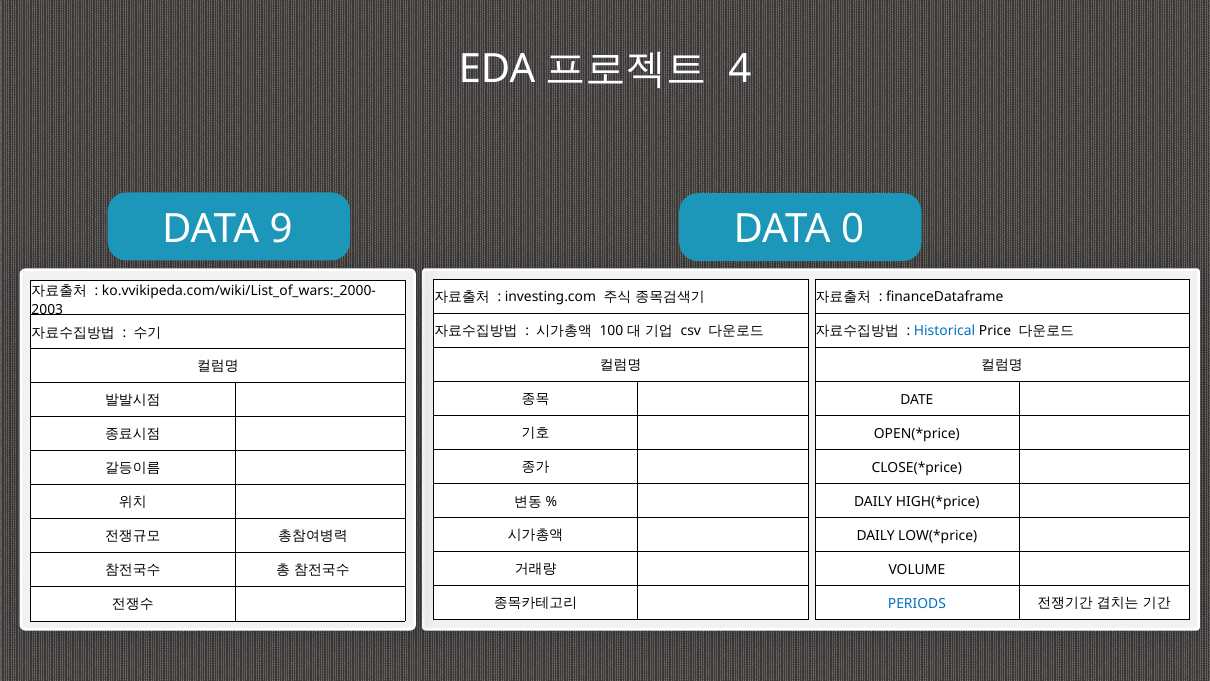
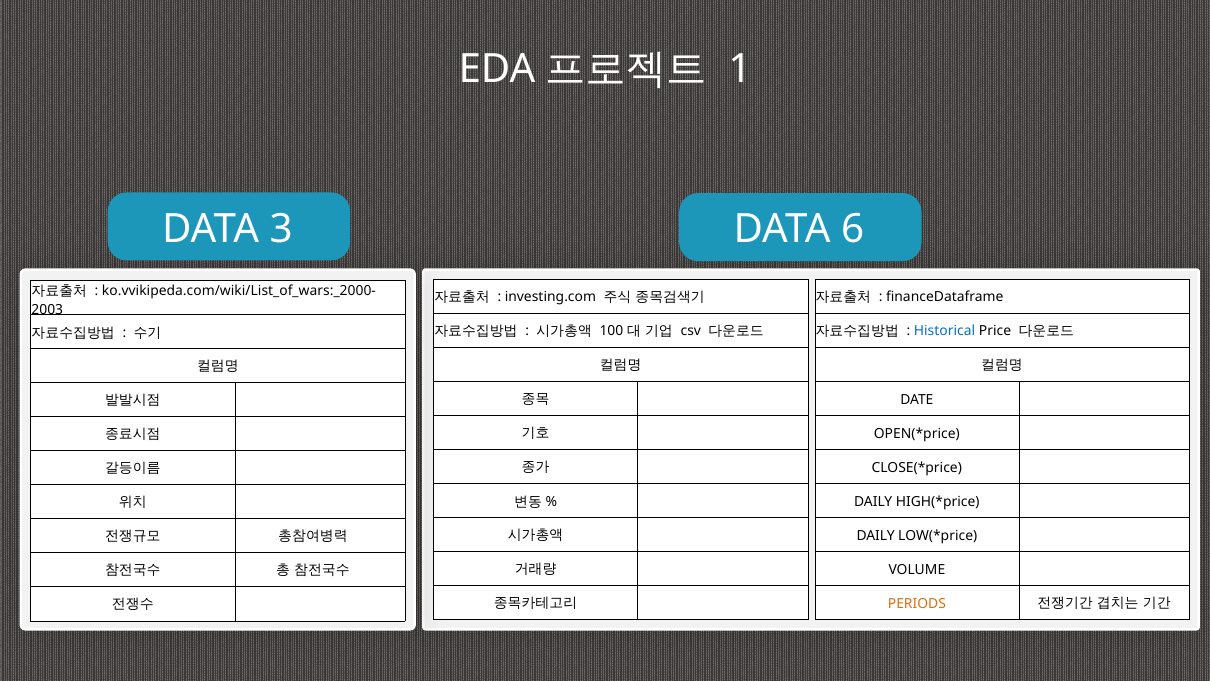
4: 4 -> 1
9: 9 -> 3
0: 0 -> 6
PERIODS colour: blue -> orange
